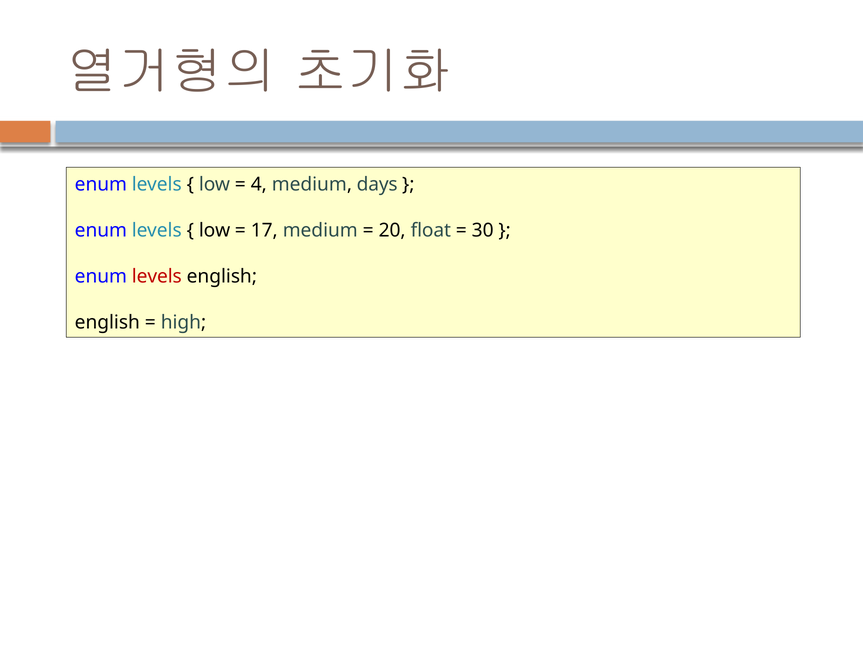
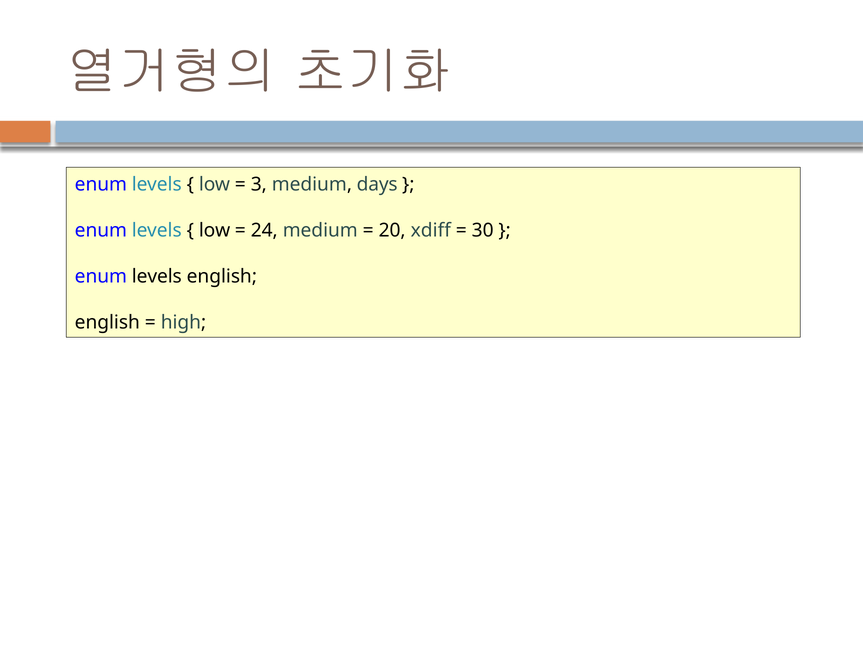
4: 4 -> 3
17: 17 -> 24
float: float -> xdiff
levels at (157, 276) colour: red -> black
